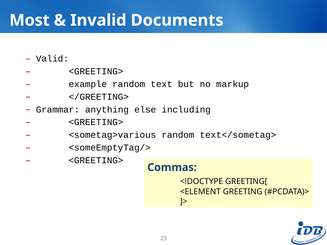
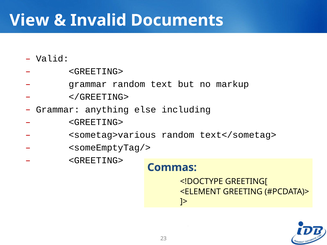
Most: Most -> View
example at (88, 84): example -> grammar
